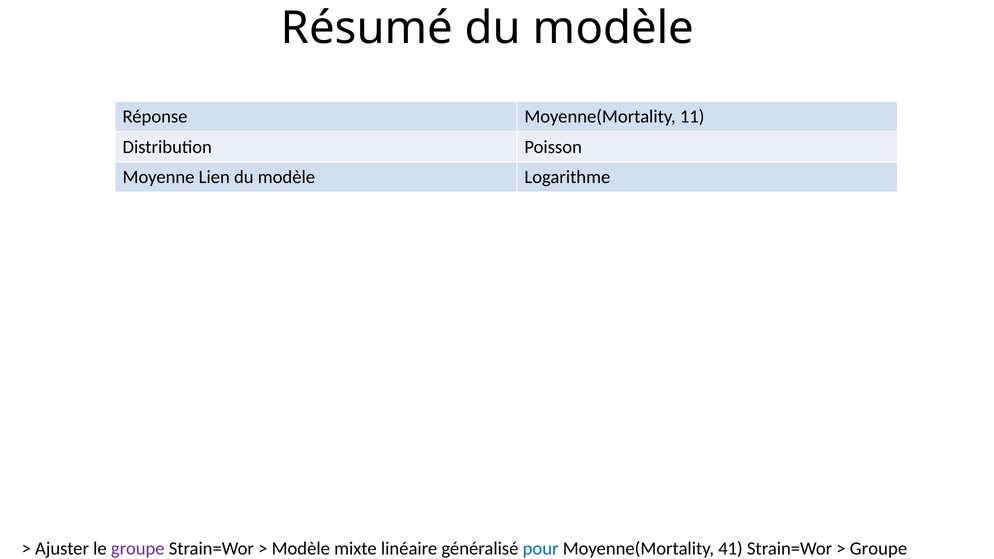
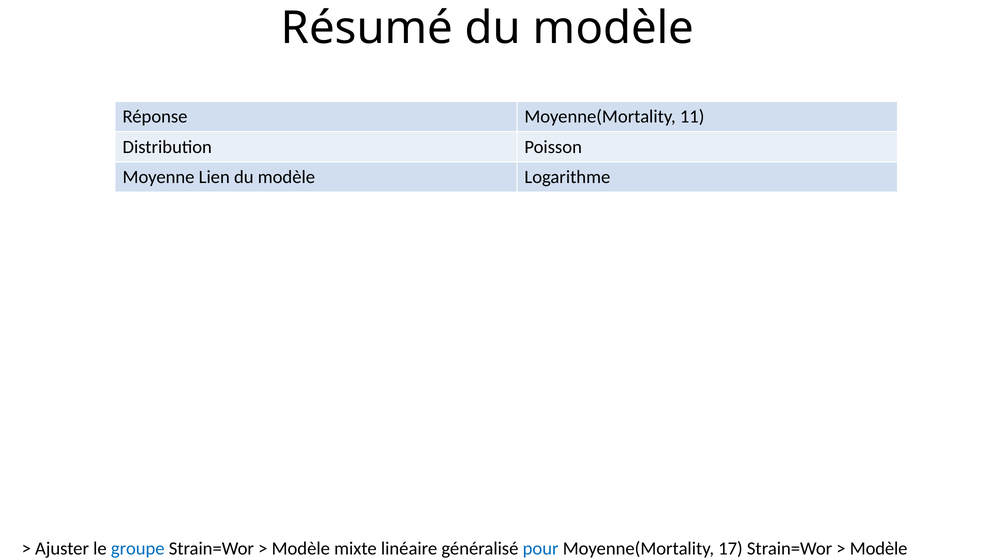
groupe at (138, 549) colour: purple -> blue
41: 41 -> 17
Groupe at (879, 549): Groupe -> Modèle
